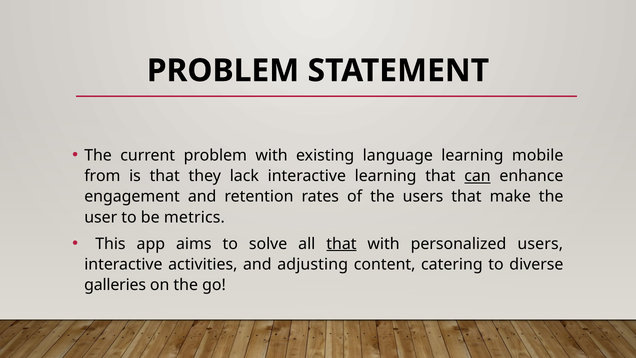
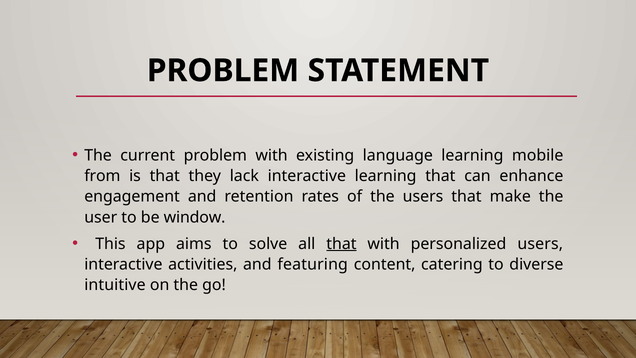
can underline: present -> none
metrics: metrics -> window
adjusting: adjusting -> featuring
galleries: galleries -> intuitive
